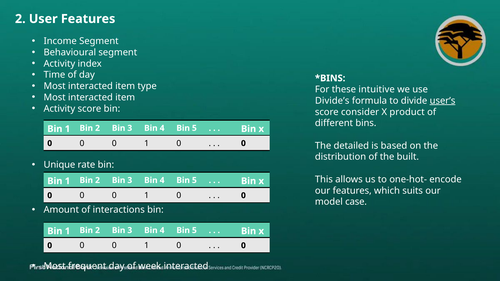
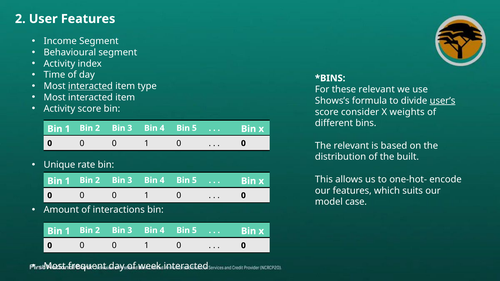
interacted at (90, 86) underline: none -> present
these intuitive: intuitive -> relevant
Divide’s: Divide’s -> Shows’s
product: product -> weights
The detailed: detailed -> relevant
